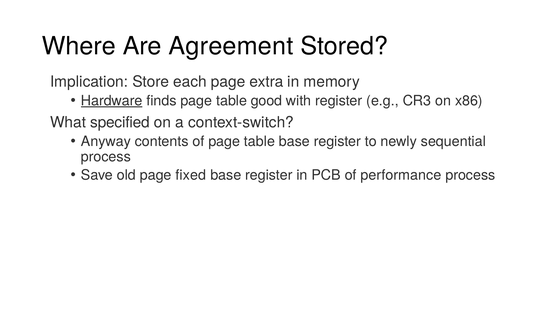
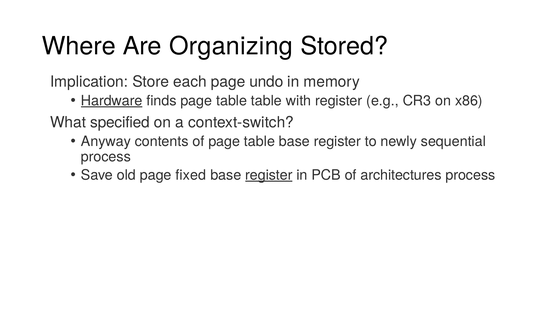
Agreement: Agreement -> Organizing
extra: extra -> undo
table good: good -> table
register at (269, 175) underline: none -> present
performance: performance -> architectures
